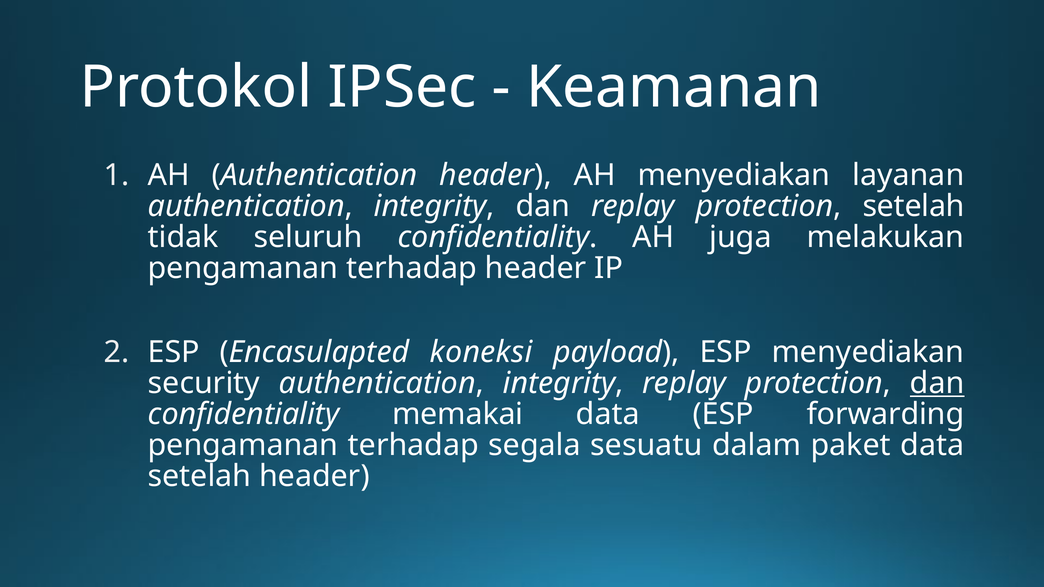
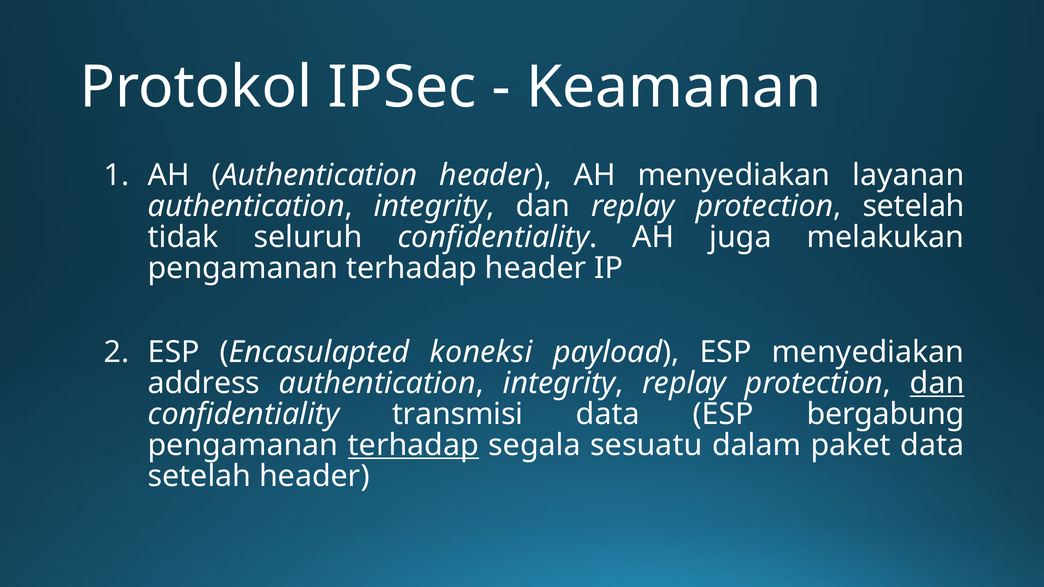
security: security -> address
memakai: memakai -> transmisi
forwarding: forwarding -> bergabung
terhadap at (413, 445) underline: none -> present
